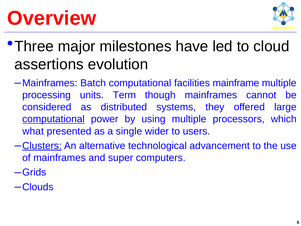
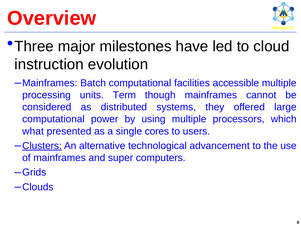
assertions: assertions -> instruction
mainframe: mainframe -> accessible
computational at (53, 119) underline: present -> none
wider: wider -> cores
